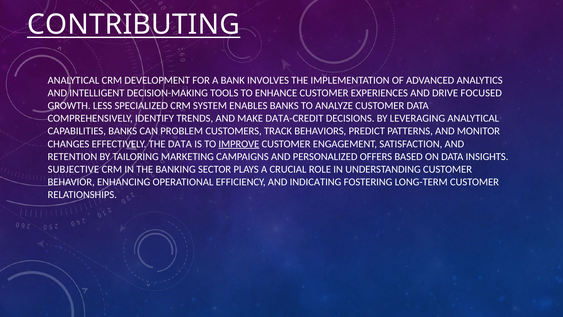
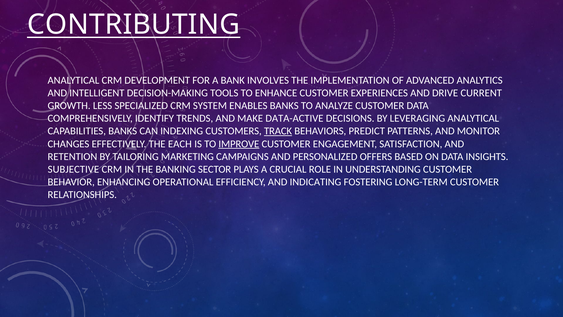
FOCUSED: FOCUSED -> CURRENT
DATA-CREDIT: DATA-CREDIT -> DATA-ACTIVE
PROBLEM: PROBLEM -> INDEXING
TRACK underline: none -> present
THE DATA: DATA -> EACH
